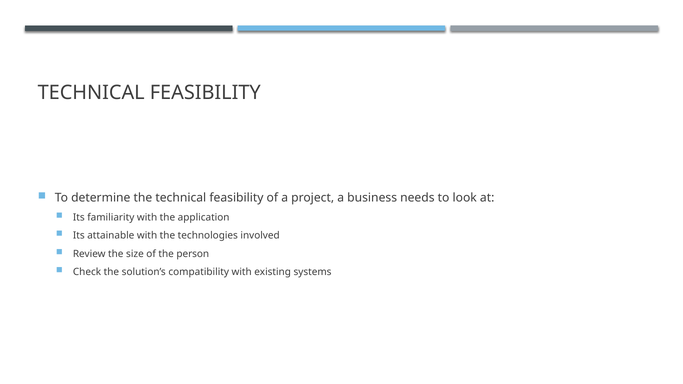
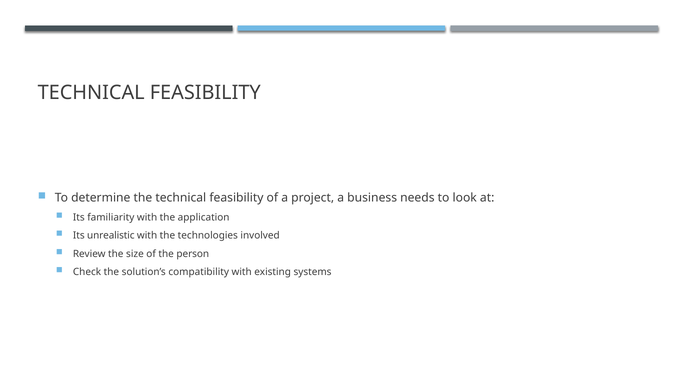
attainable: attainable -> unrealistic
